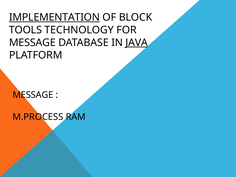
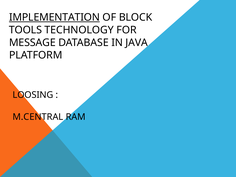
JAVA underline: present -> none
MESSAGE at (33, 95): MESSAGE -> LOOSING
M.PROCESS: M.PROCESS -> M.CENTRAL
